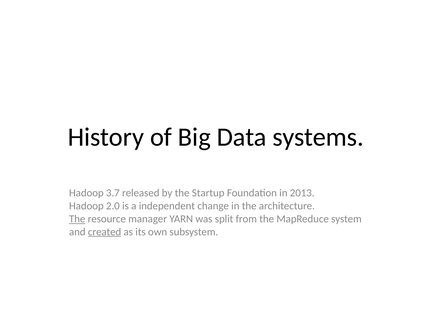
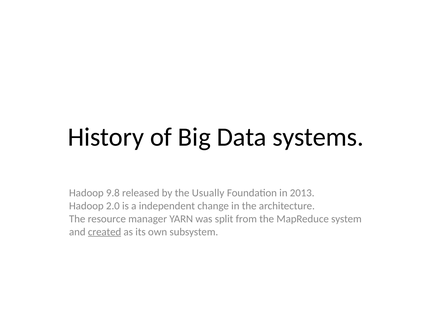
3.7: 3.7 -> 9.8
Startup: Startup -> Usually
The at (77, 219) underline: present -> none
